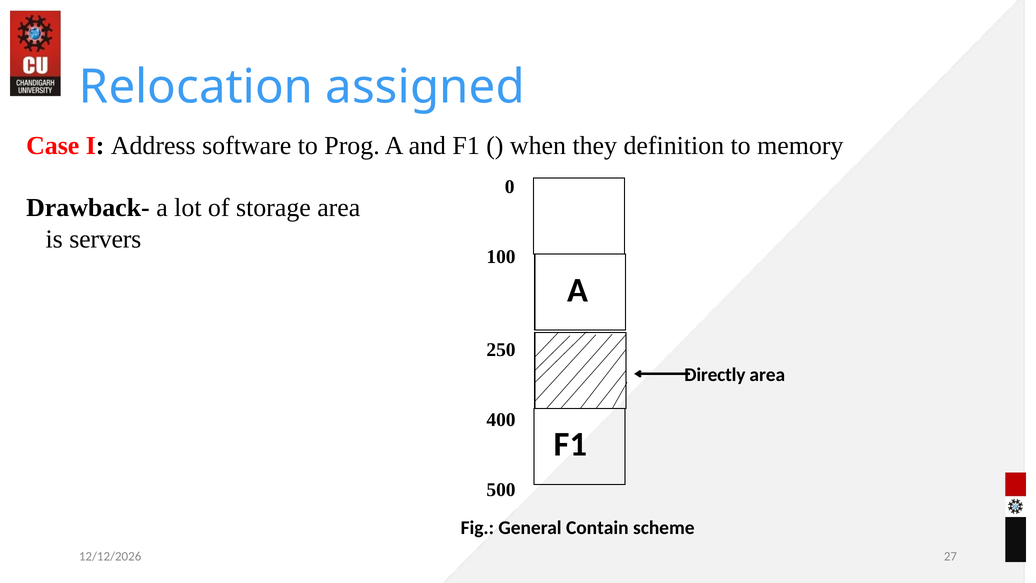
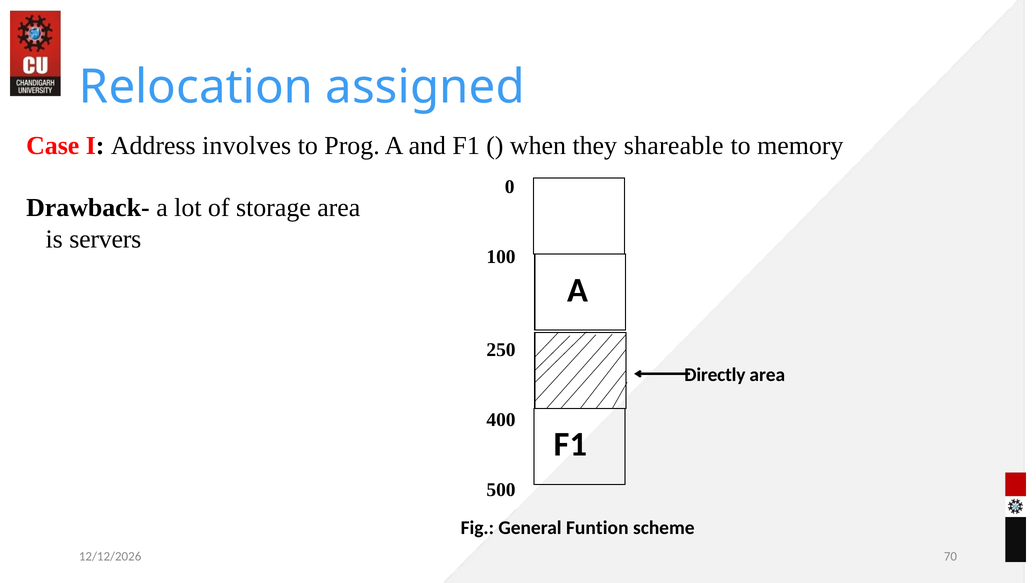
software: software -> involves
definition: definition -> shareable
Contain: Contain -> Funtion
27: 27 -> 70
